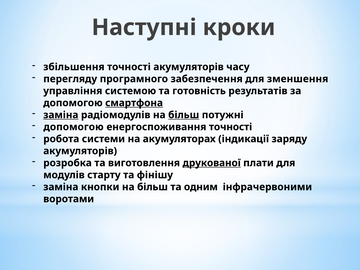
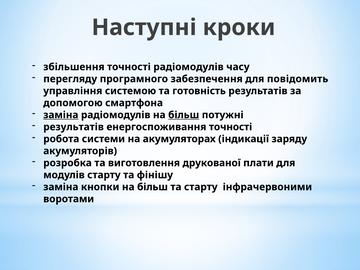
точності акумуляторів: акумуляторів -> радіомодулів
зменшення: зменшення -> повідомить
смартфона underline: present -> none
допомогою at (74, 127): допомогою -> результатів
друкованої underline: present -> none
та одним: одним -> старту
